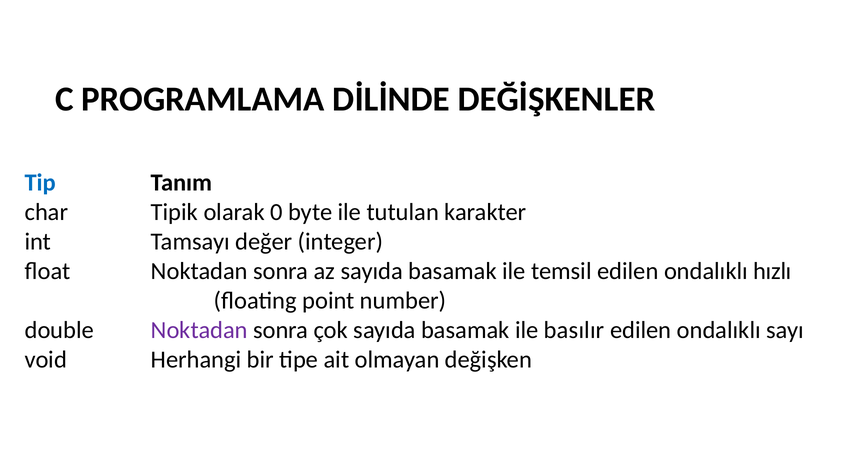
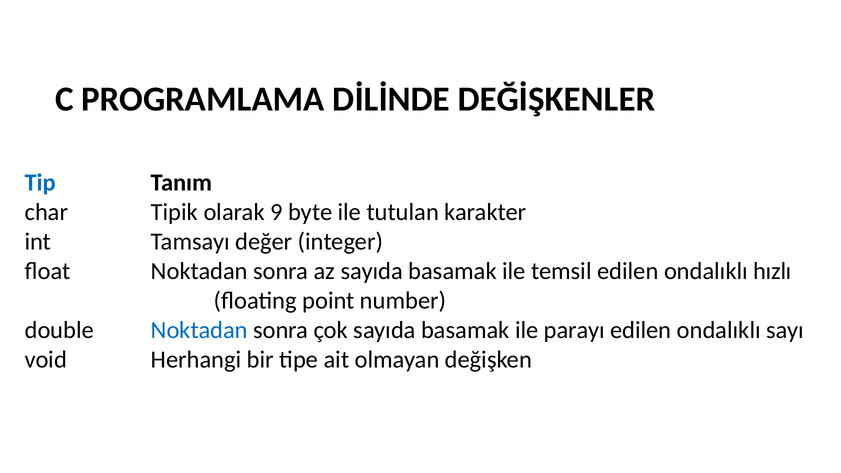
0: 0 -> 9
Noktadan at (199, 330) colour: purple -> blue
basılır: basılır -> parayı
